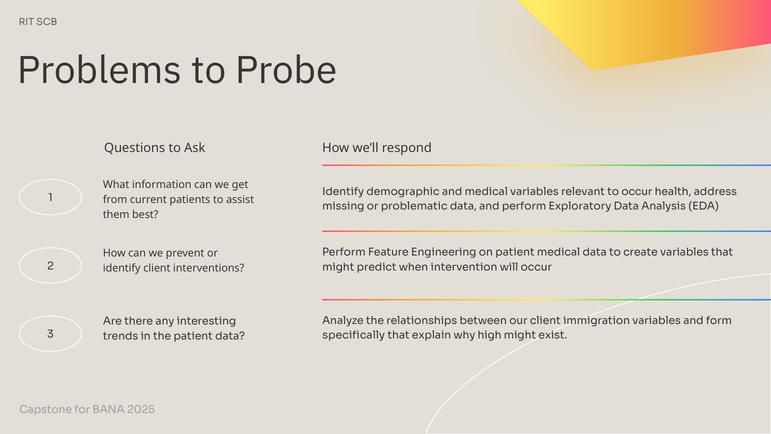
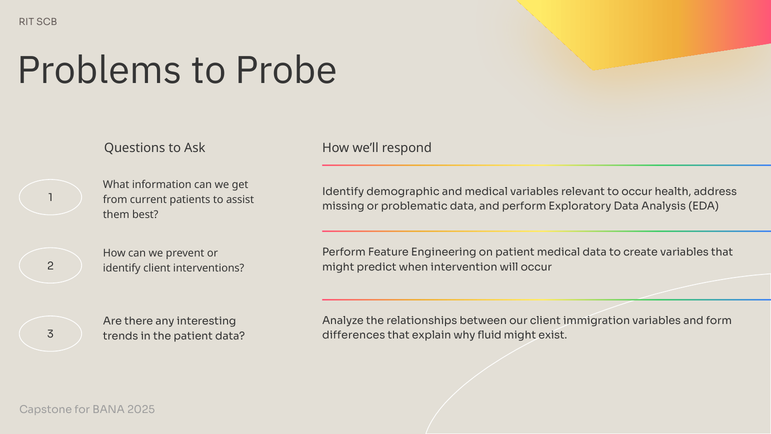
specifically: specifically -> differences
high: high -> fluid
